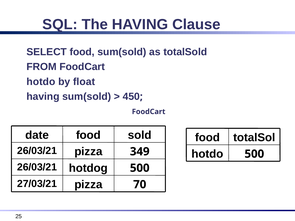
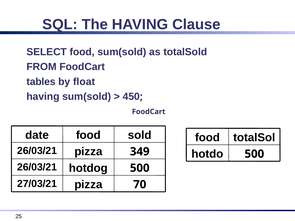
hotdo at (41, 82): hotdo -> tables
